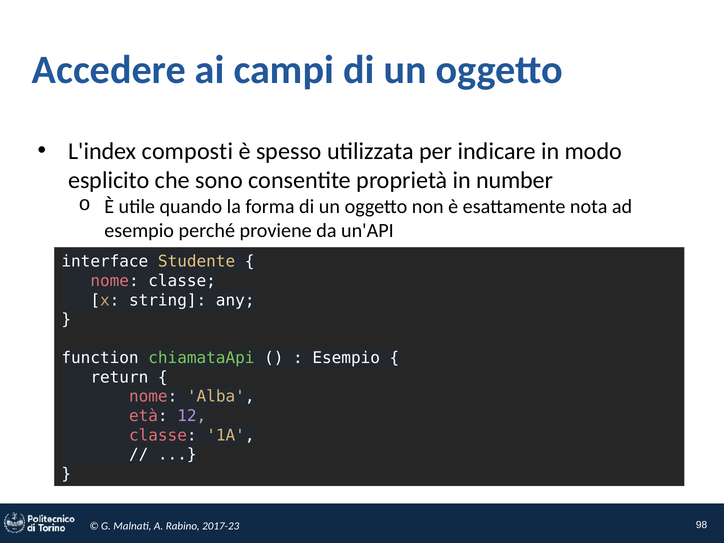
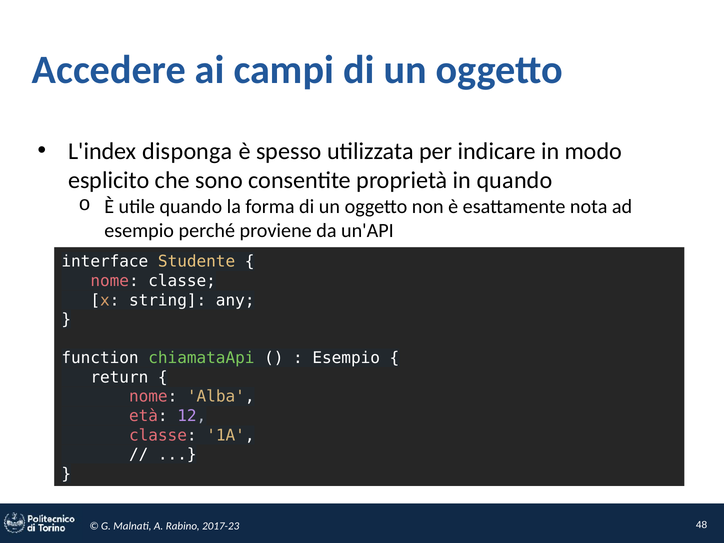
composti: composti -> disponga
in number: number -> quando
98: 98 -> 48
